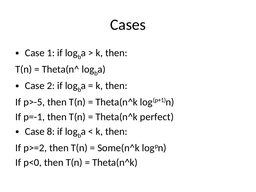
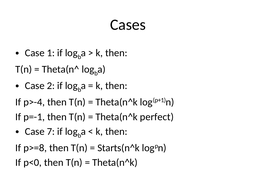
p>-5: p>-5 -> p>-4
8: 8 -> 7
p>=2: p>=2 -> p>=8
Some(n^k: Some(n^k -> Starts(n^k
